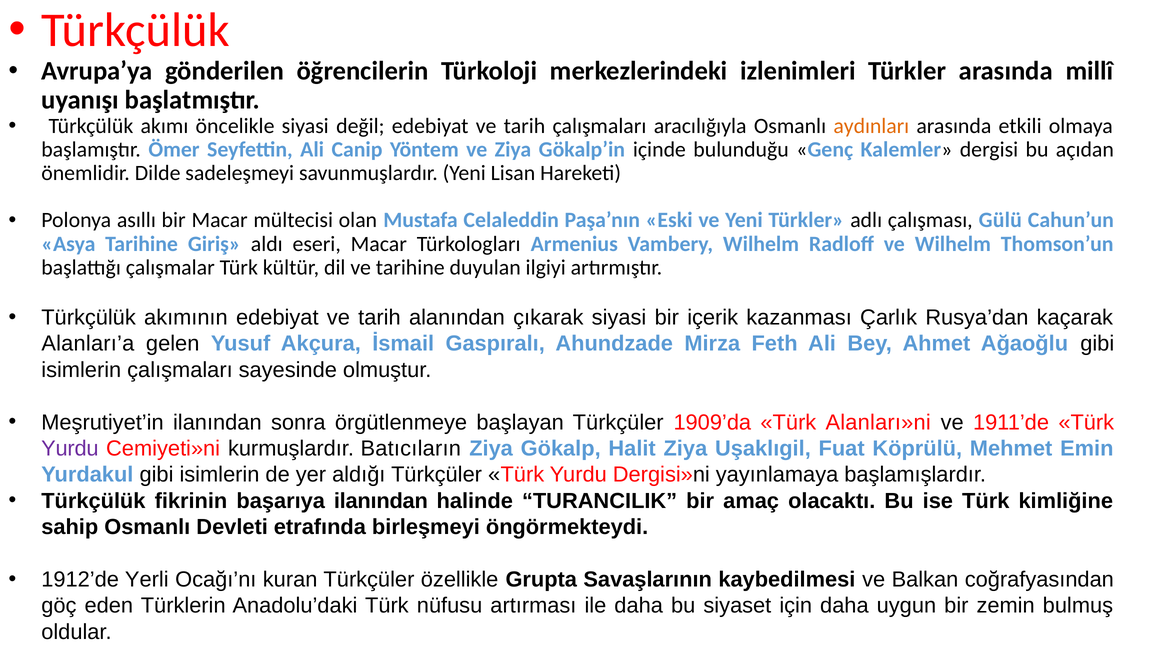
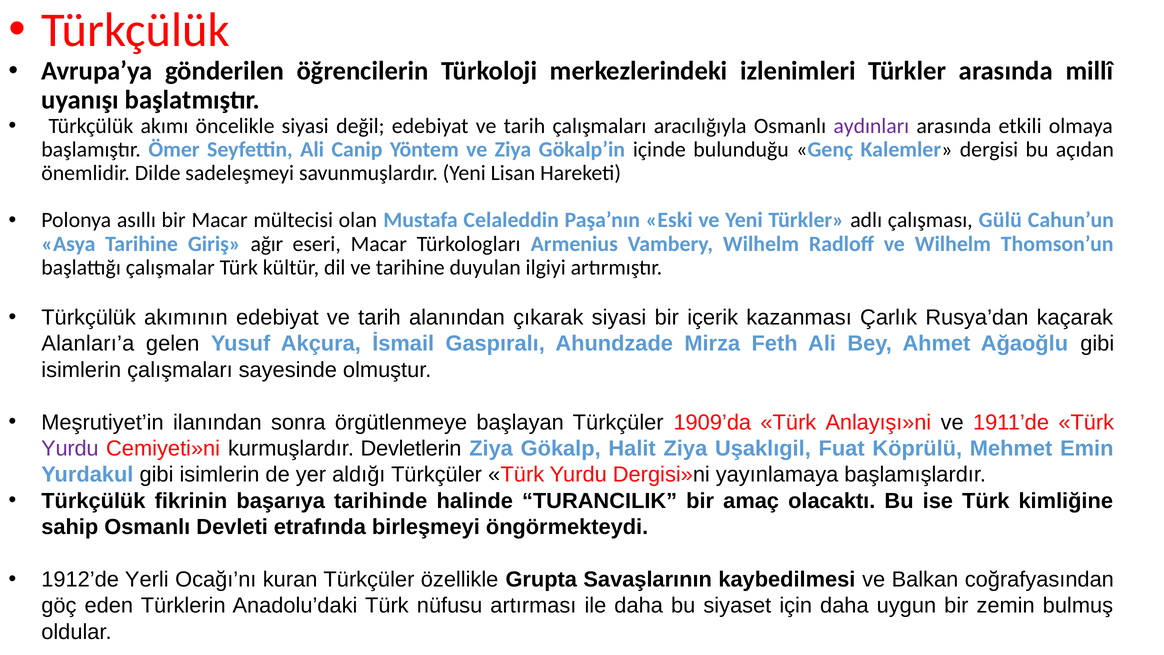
aydınları colour: orange -> purple
aldı: aldı -> ağır
Alanları»ni: Alanları»ni -> Anlayışı»ni
Batıcıların: Batıcıların -> Devletlerin
başarıya ilanından: ilanından -> tarihinde
